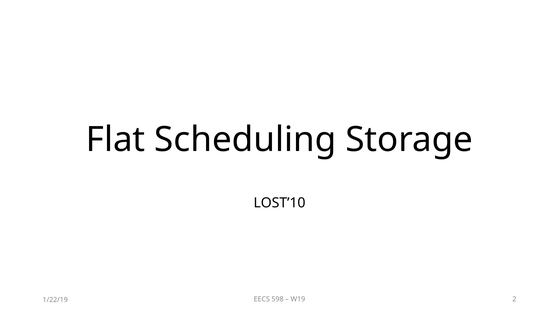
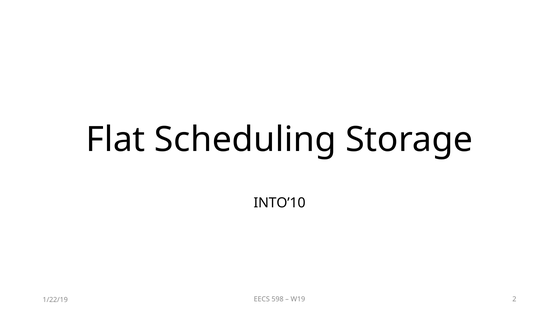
LOST’10: LOST’10 -> INTO’10
